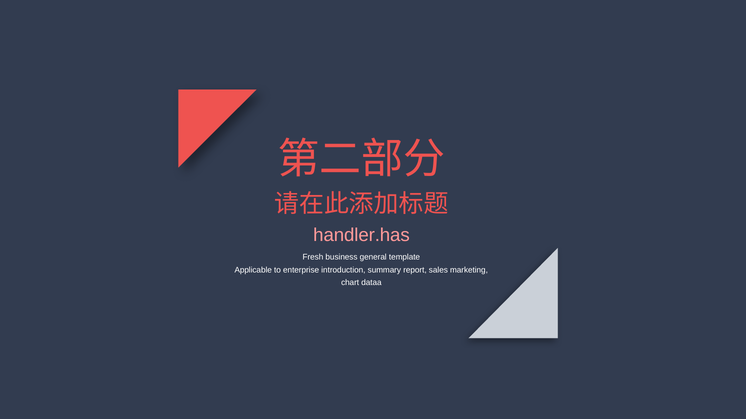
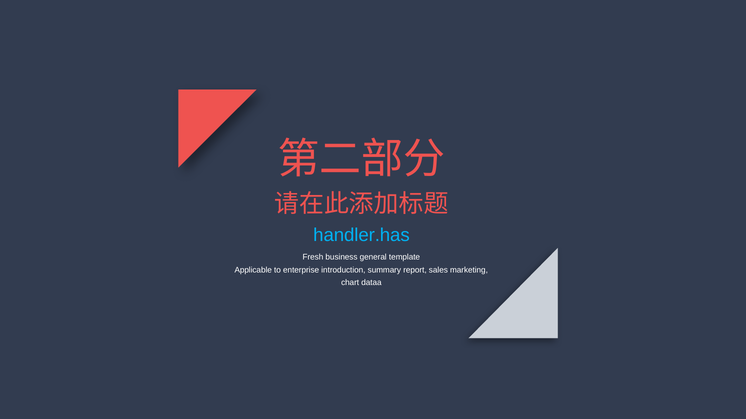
handler.has colour: pink -> light blue
